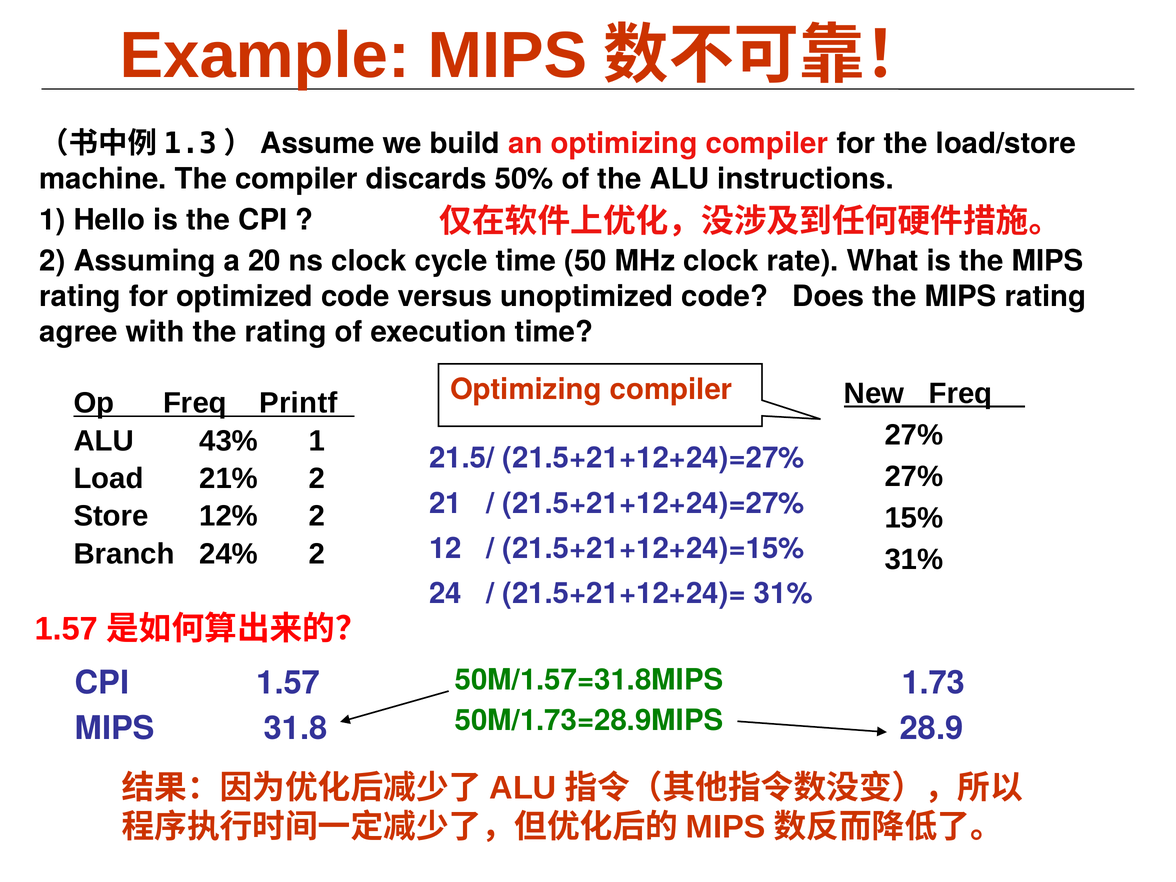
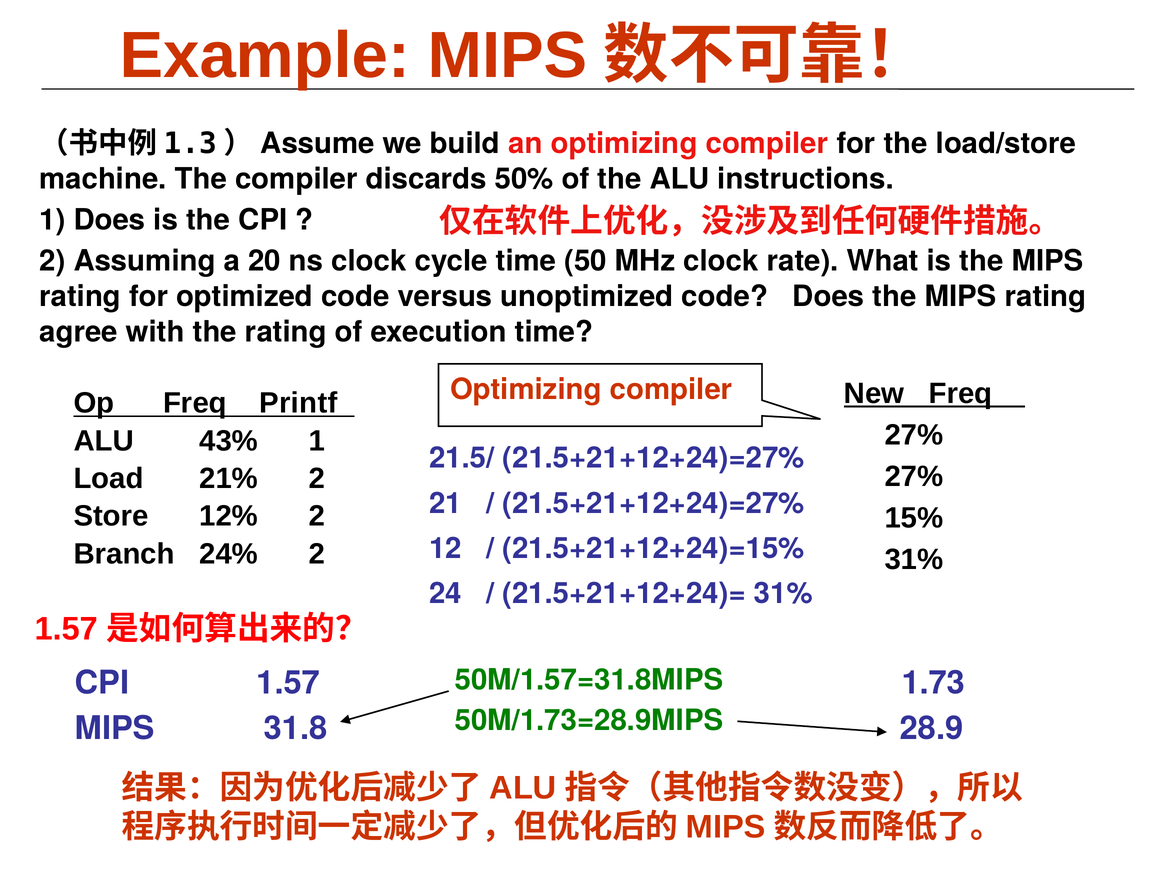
1 Hello: Hello -> Does
